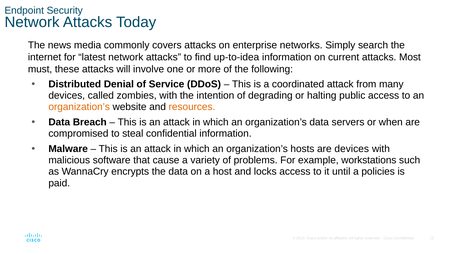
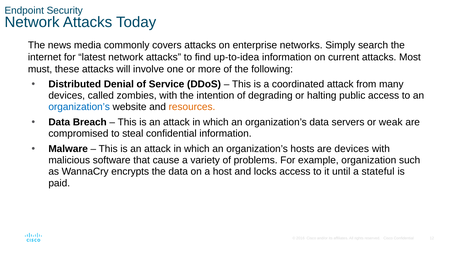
organization’s at (79, 107) colour: orange -> blue
when: when -> weak
workstations: workstations -> organization
policies: policies -> stateful
